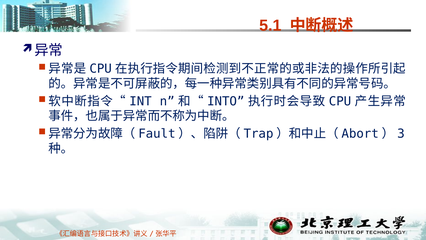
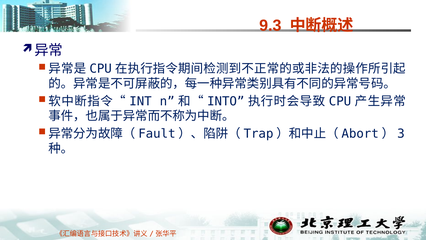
5.1: 5.1 -> 9.3
